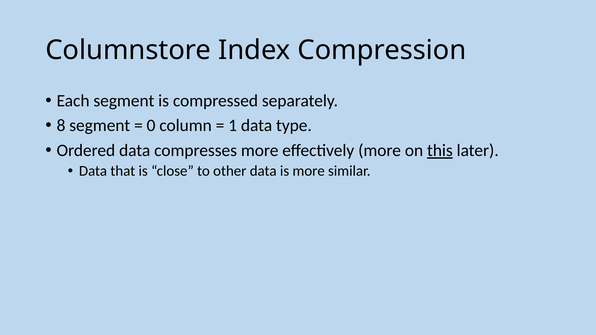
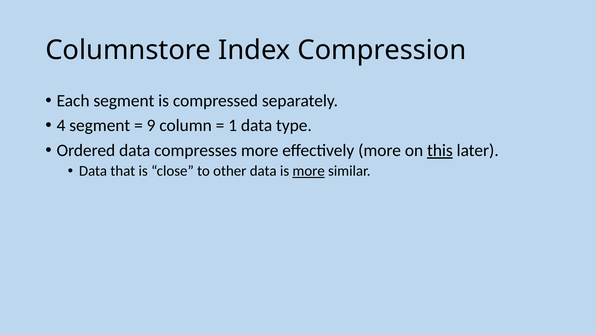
8: 8 -> 4
0: 0 -> 9
more at (309, 171) underline: none -> present
